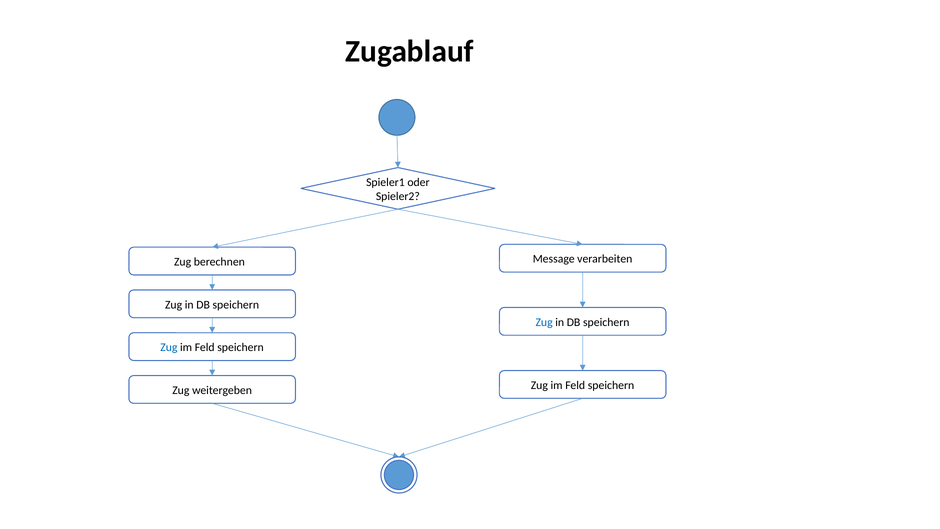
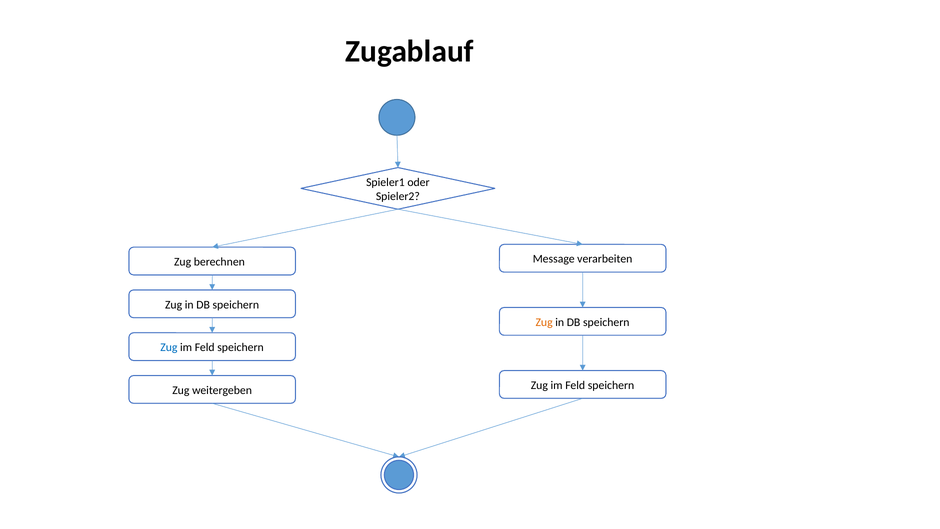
Zug at (544, 322) colour: blue -> orange
